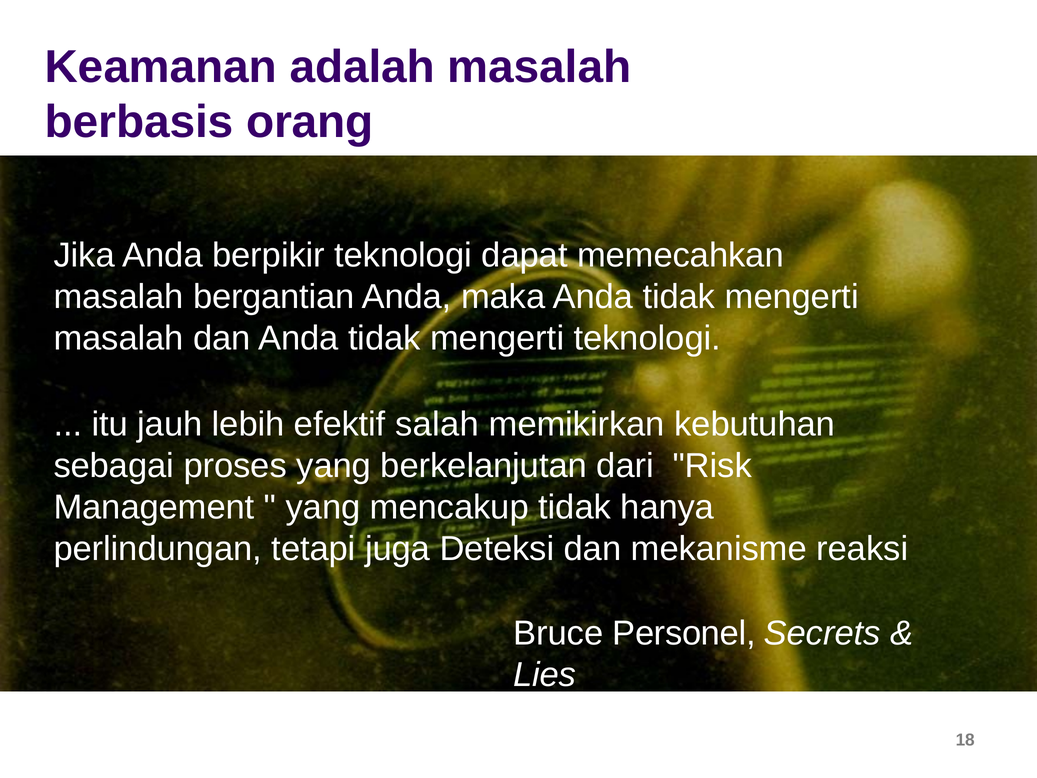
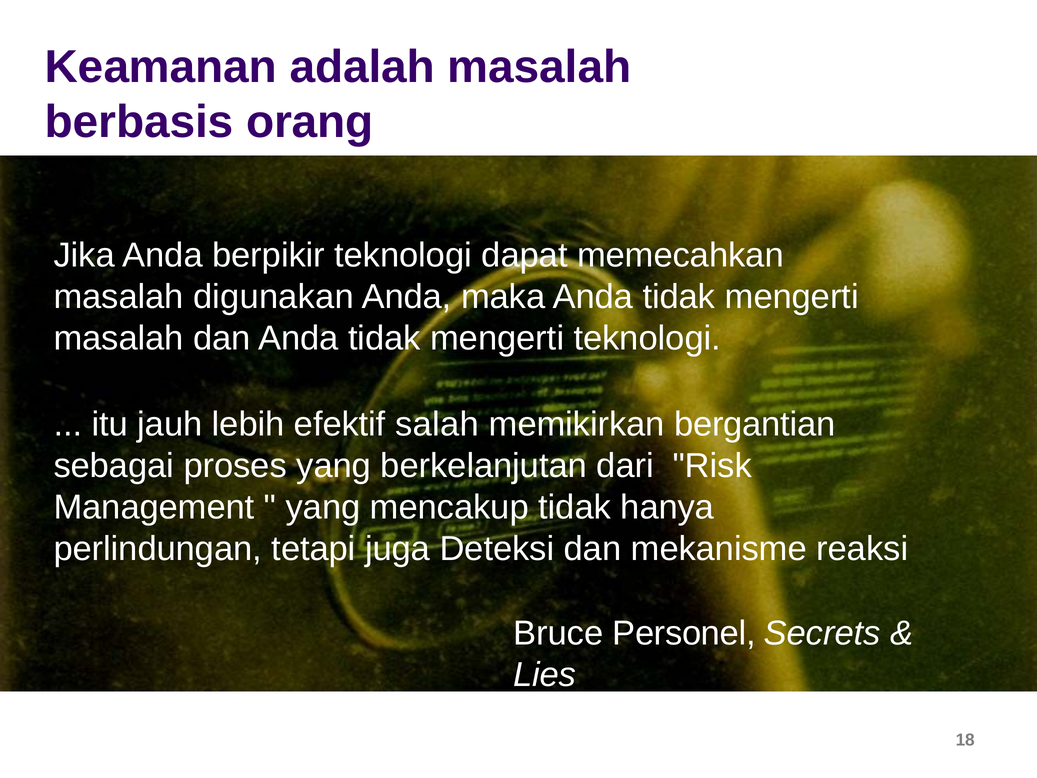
bergantian: bergantian -> digunakan
kebutuhan: kebutuhan -> bergantian
